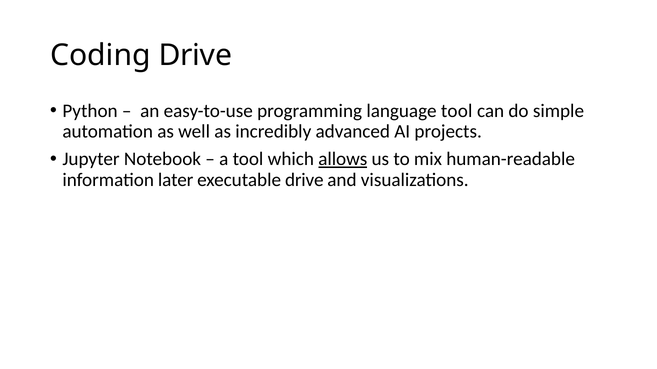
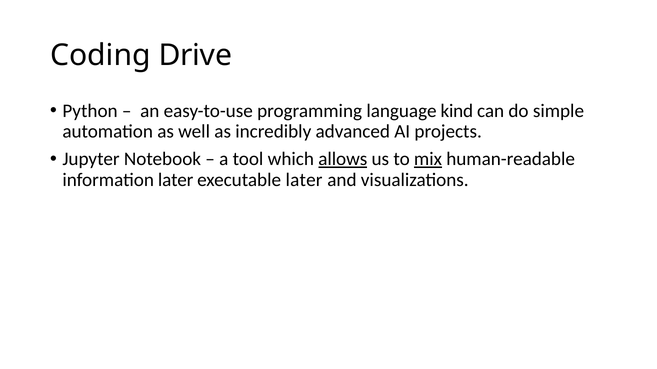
language tool: tool -> kind
mix underline: none -> present
executable drive: drive -> later
